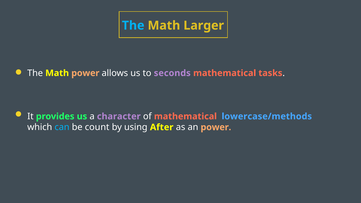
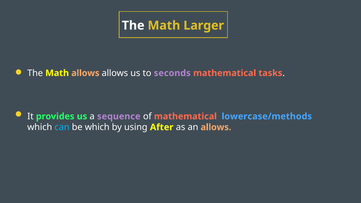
The at (133, 25) colour: light blue -> white
Math power: power -> allows
character: character -> sequence
be count: count -> which
an power: power -> allows
